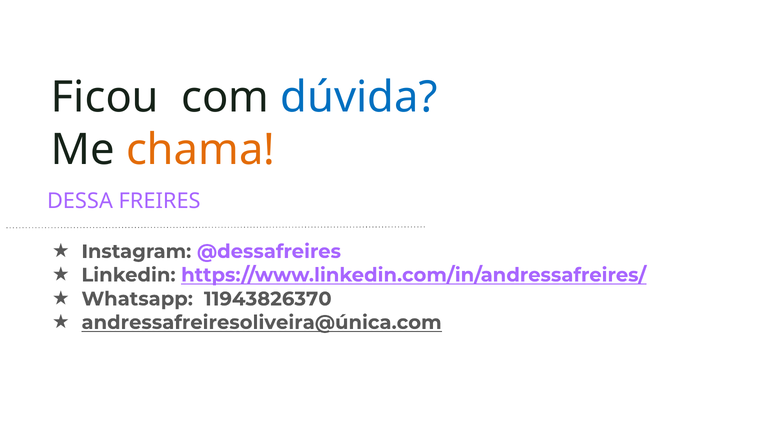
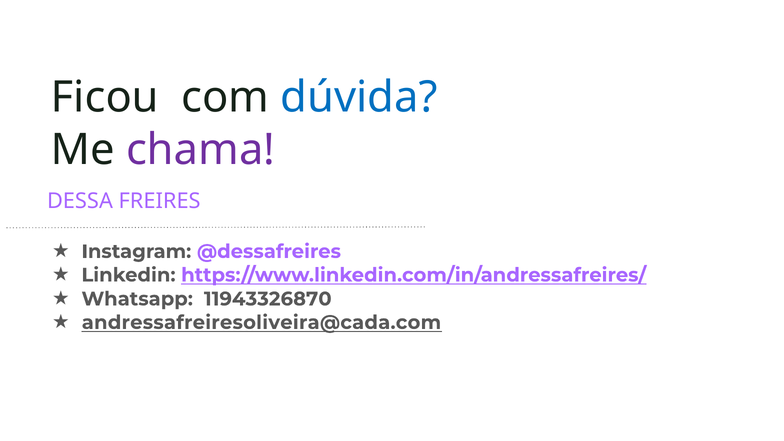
chama colour: orange -> purple
11943826370: 11943826370 -> 11943326870
andressafreiresoliveira@única.com: andressafreiresoliveira@única.com -> andressafreiresoliveira@cada.com
